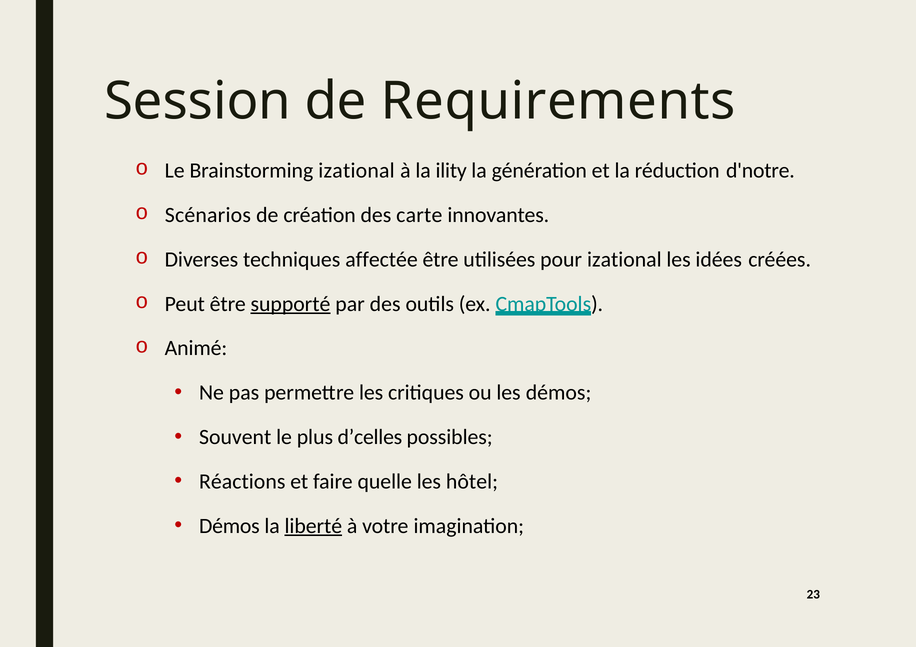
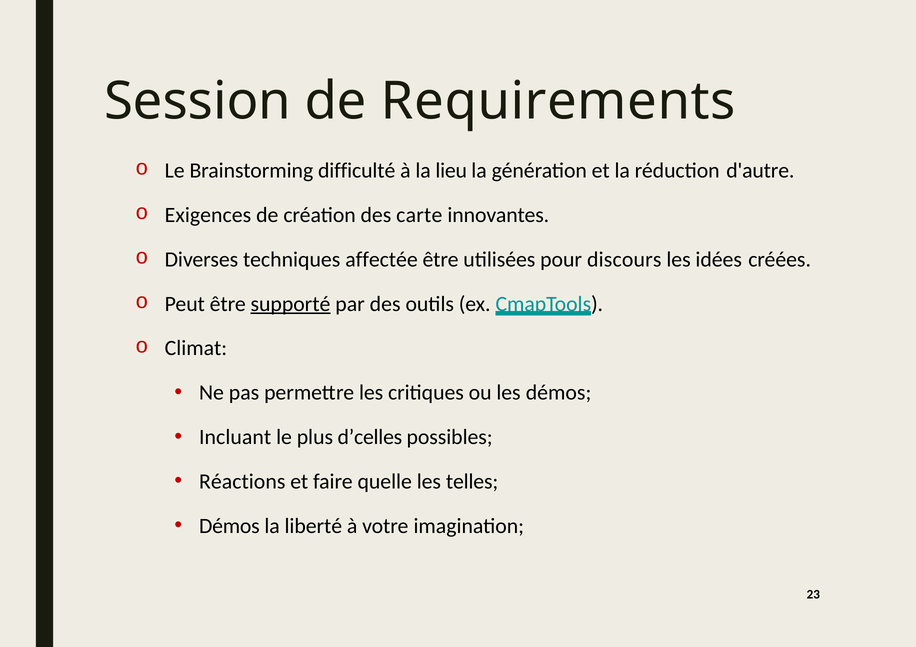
Brainstorming izational: izational -> difficulté
ility: ility -> lieu
d'notre: d'notre -> d'autre
Scénarios: Scénarios -> Exigences
pour izational: izational -> discours
Animé: Animé -> Climat
Souvent: Souvent -> Incluant
hôtel: hôtel -> telles
liberté underline: present -> none
